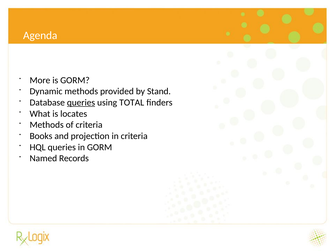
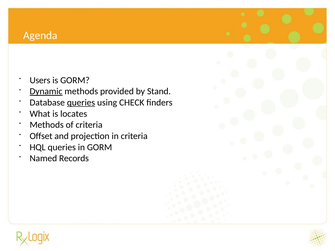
More: More -> Users
Dynamic underline: none -> present
TOTAL: TOTAL -> CHECK
Books: Books -> Offset
